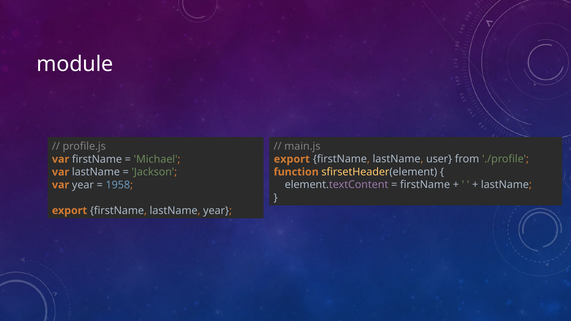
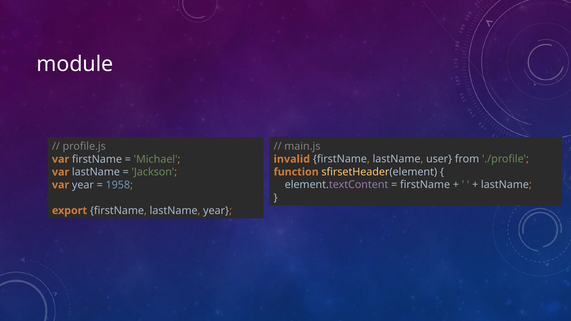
export at (292, 159): export -> invalid
